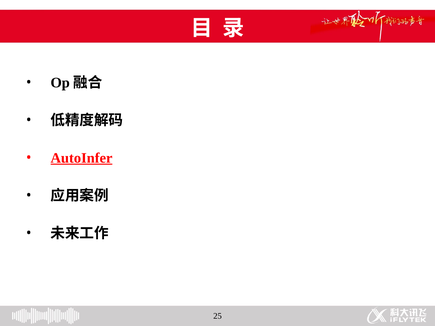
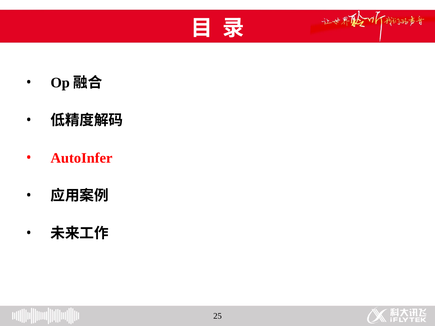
AutoInfer underline: present -> none
